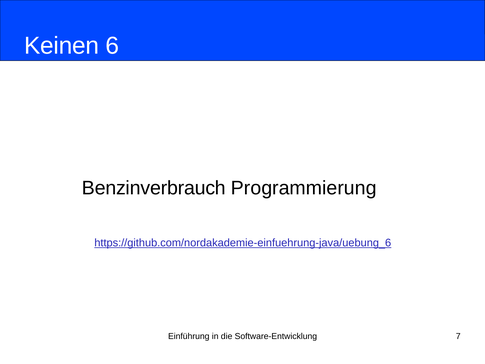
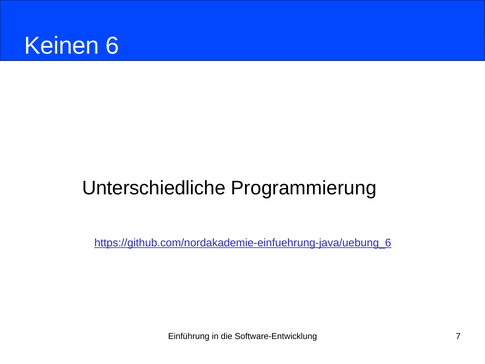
Benzinverbrauch: Benzinverbrauch -> Unterschiedliche
